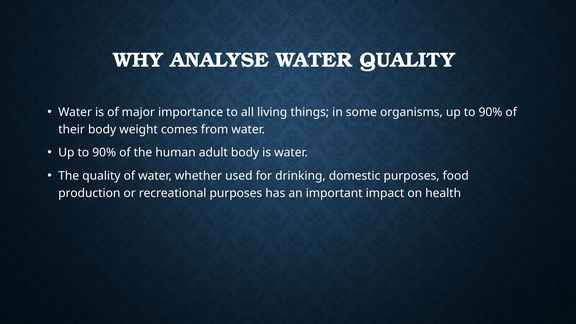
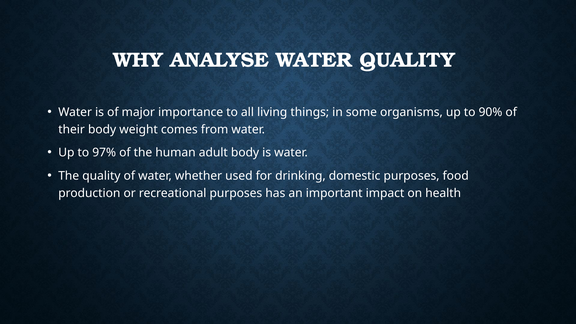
90% at (104, 153): 90% -> 97%
